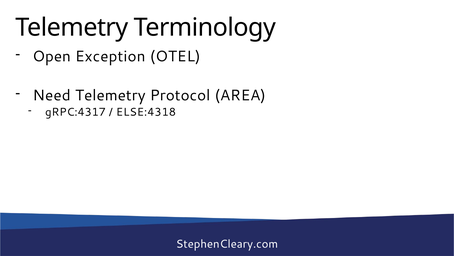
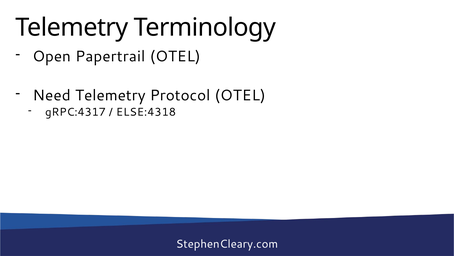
Exception: Exception -> Papertrail
Protocol AREA: AREA -> OTEL
